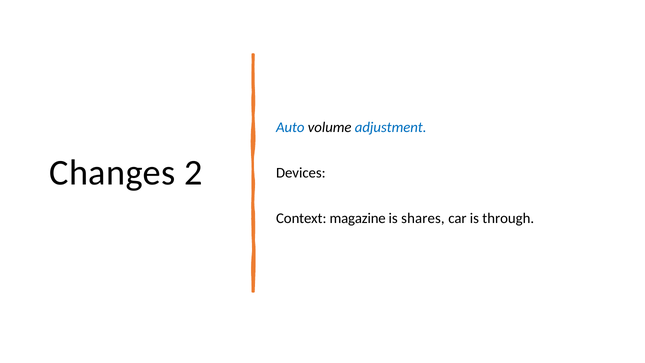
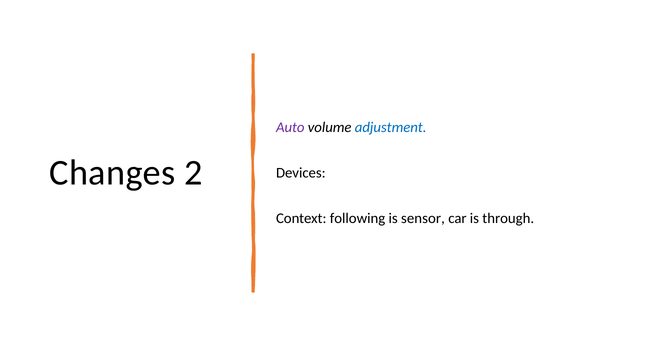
Auto colour: blue -> purple
magazine: magazine -> following
shares: shares -> sensor
